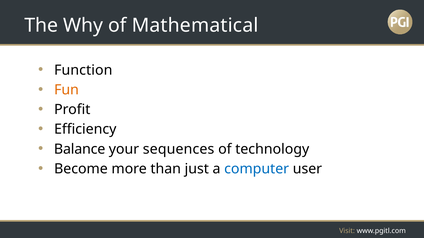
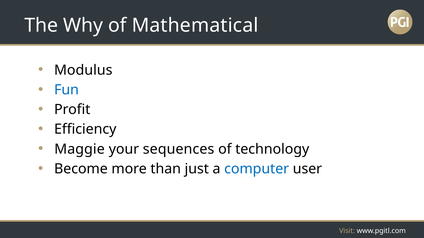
Function: Function -> Modulus
Fun colour: orange -> blue
Balance: Balance -> Maggie
